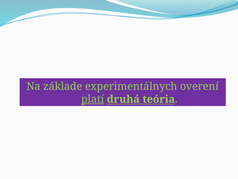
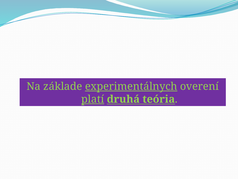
experimentálnych underline: none -> present
